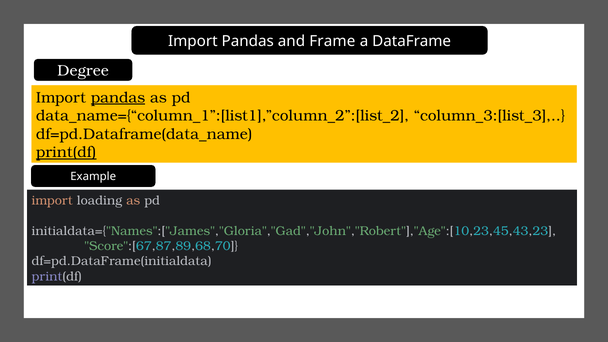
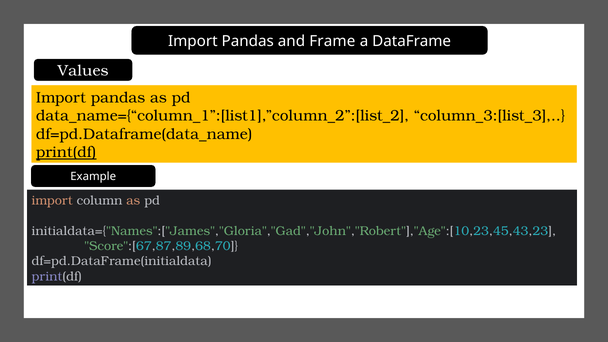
Degree: Degree -> Values
pandas at (118, 98) underline: present -> none
loading: loading -> column
